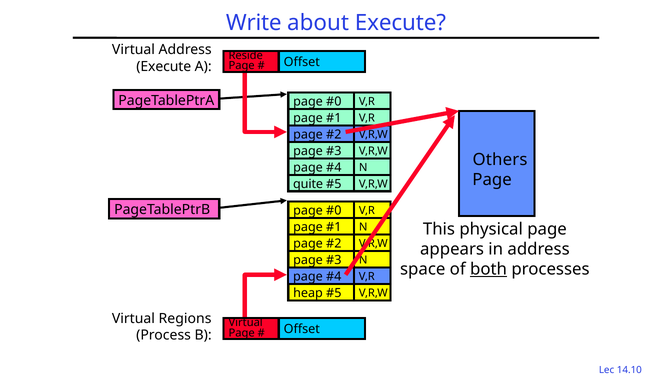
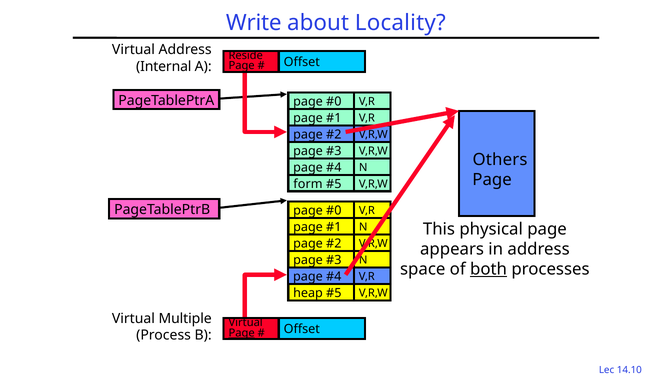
about Execute: Execute -> Locality
Execute at (164, 66): Execute -> Internal
quite: quite -> form
Regions: Regions -> Multiple
Page at (242, 333) underline: none -> present
